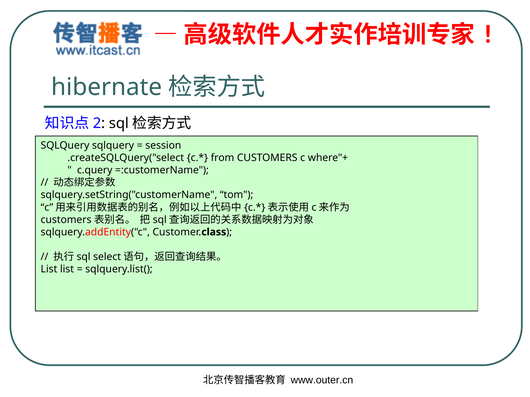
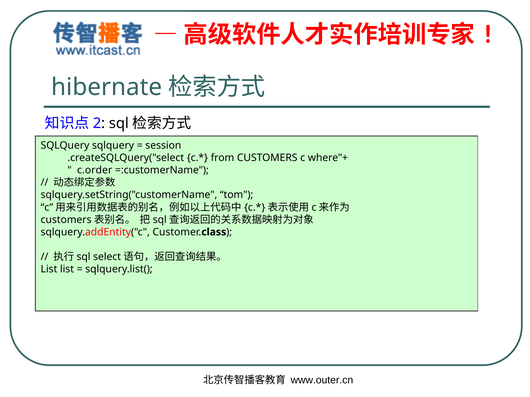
c.query: c.query -> c.order
